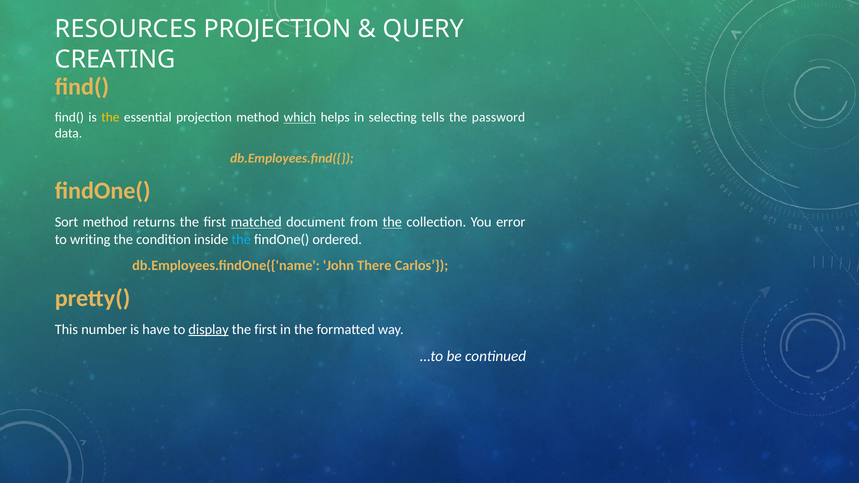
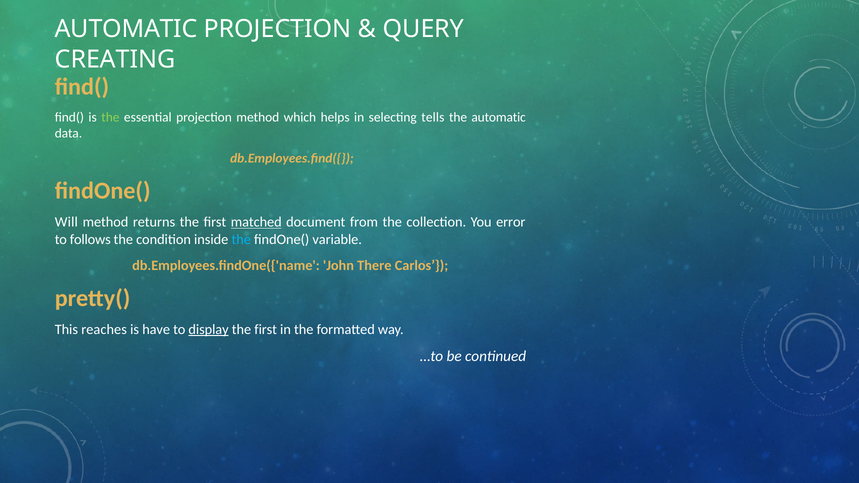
RESOURCES at (126, 29): RESOURCES -> AUTOMATIC
the at (110, 117) colour: yellow -> light green
which underline: present -> none
the password: password -> automatic
Sort: Sort -> Will
the at (392, 222) underline: present -> none
writing: writing -> follows
ordered: ordered -> variable
number: number -> reaches
